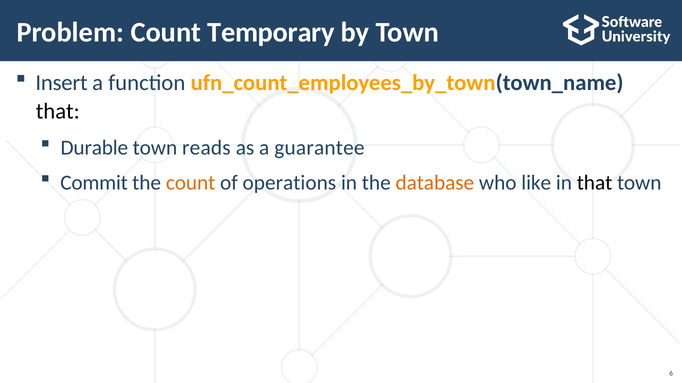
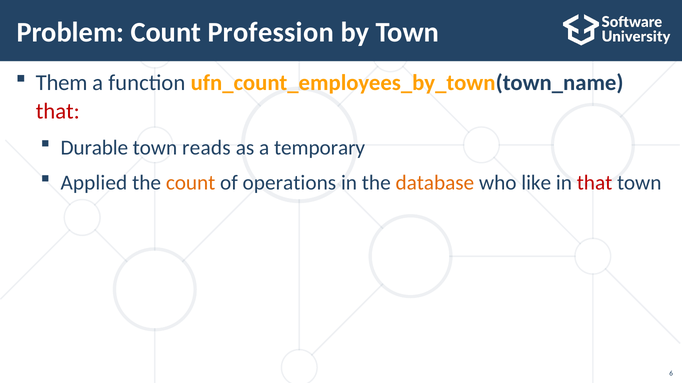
Temporary: Temporary -> Profession
Insert: Insert -> Them
that at (58, 112) colour: black -> red
guarantee: guarantee -> temporary
Commit: Commit -> Applied
that at (595, 183) colour: black -> red
